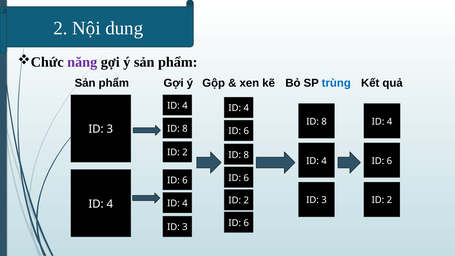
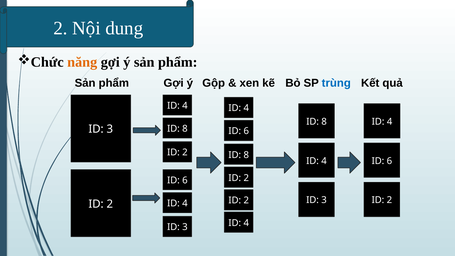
năng colour: purple -> orange
6 at (246, 178): 6 -> 2
4 at (110, 204): 4 -> 2
6 at (246, 223): 6 -> 4
